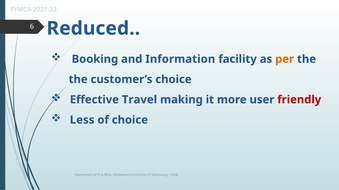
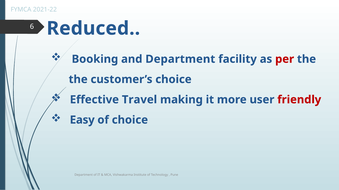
and Information: Information -> Department
per colour: orange -> red
Less: Less -> Easy
